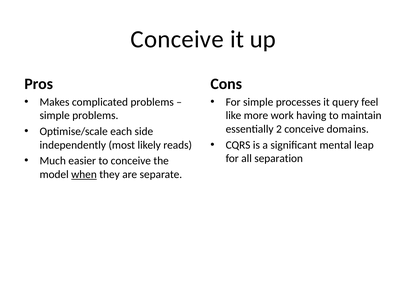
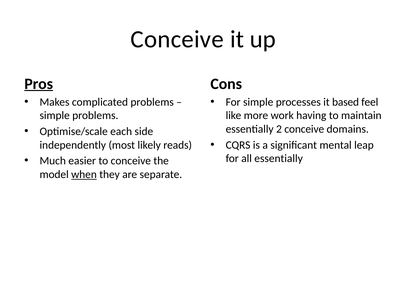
Pros underline: none -> present
query: query -> based
all separation: separation -> essentially
